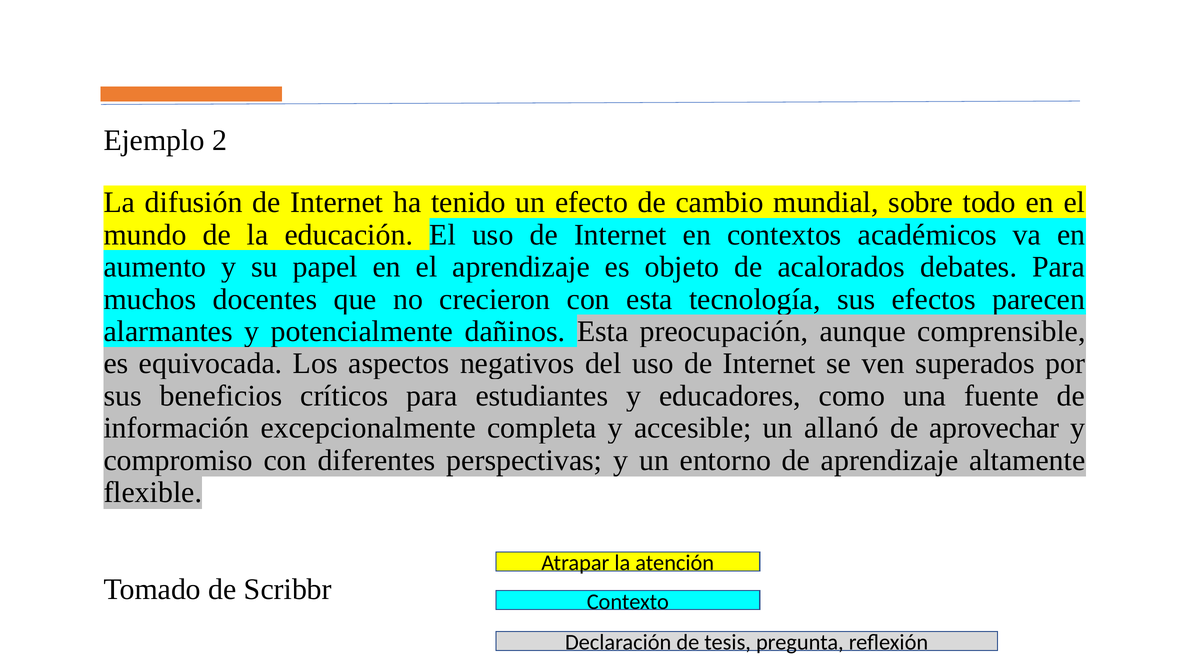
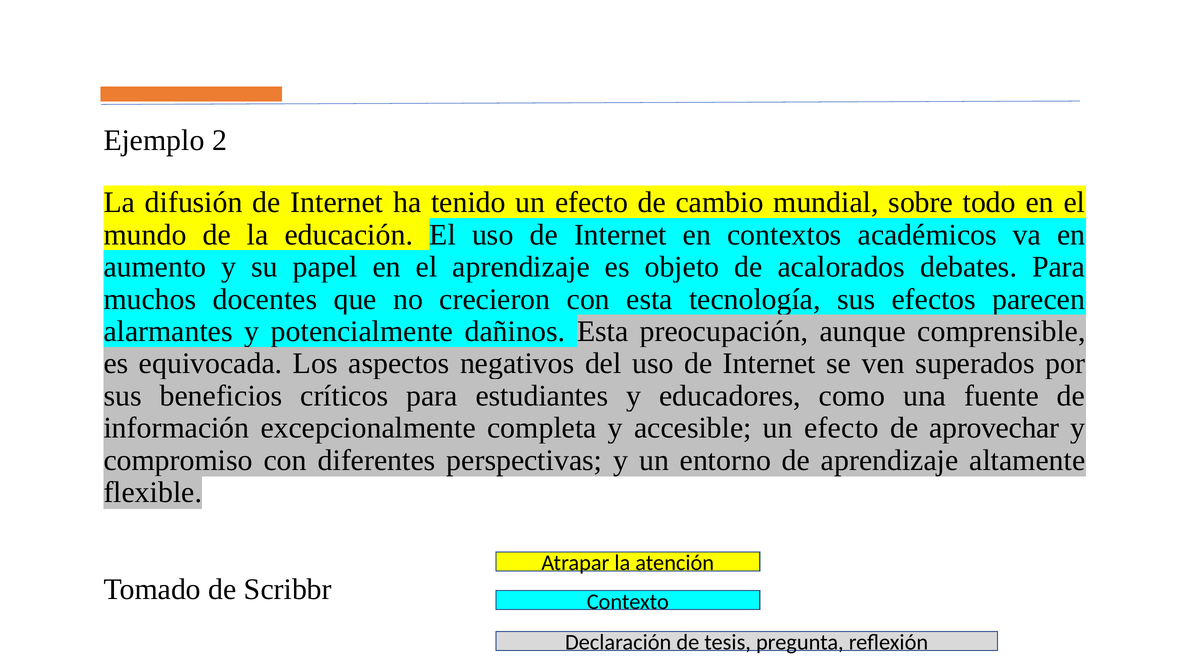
accesible un allanó: allanó -> efecto
